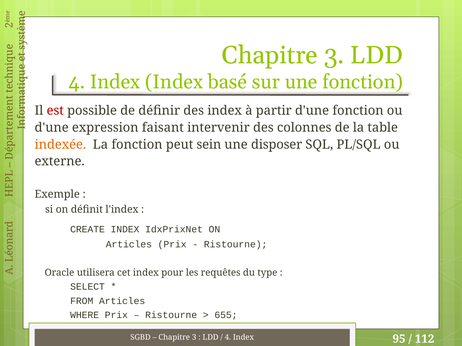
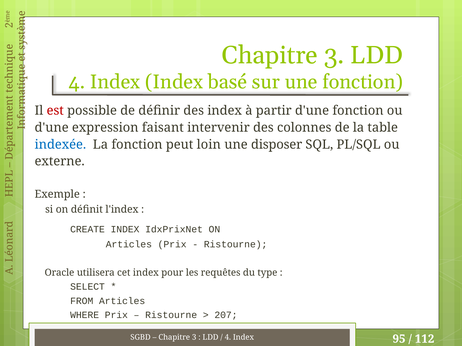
indexée colour: orange -> blue
sein: sein -> loin
655: 655 -> 207
